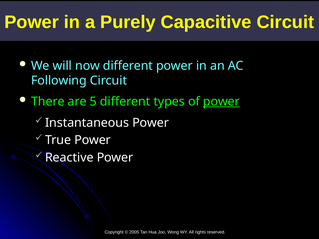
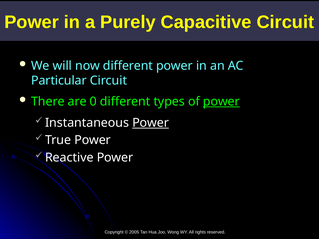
Following: Following -> Particular
5: 5 -> 0
Power at (151, 123) underline: none -> present
